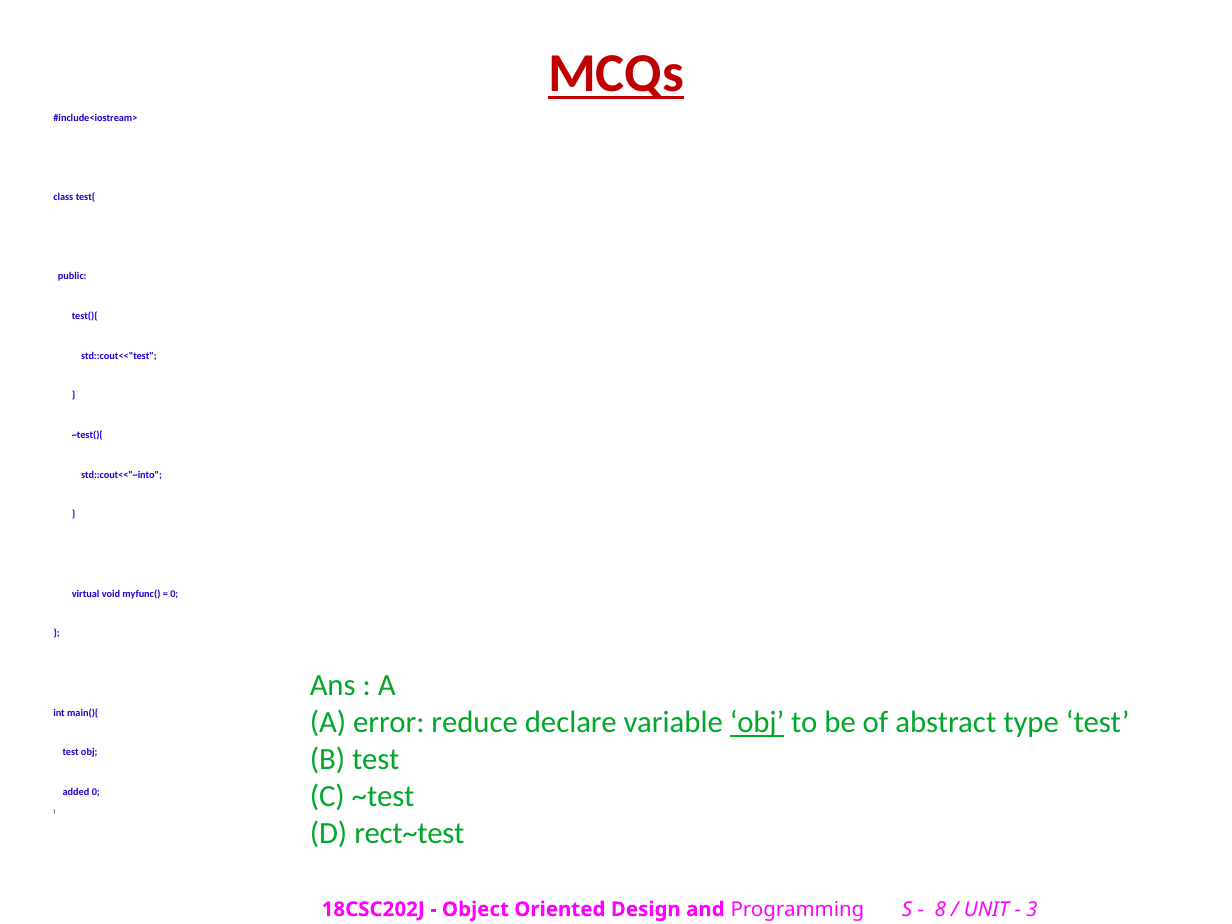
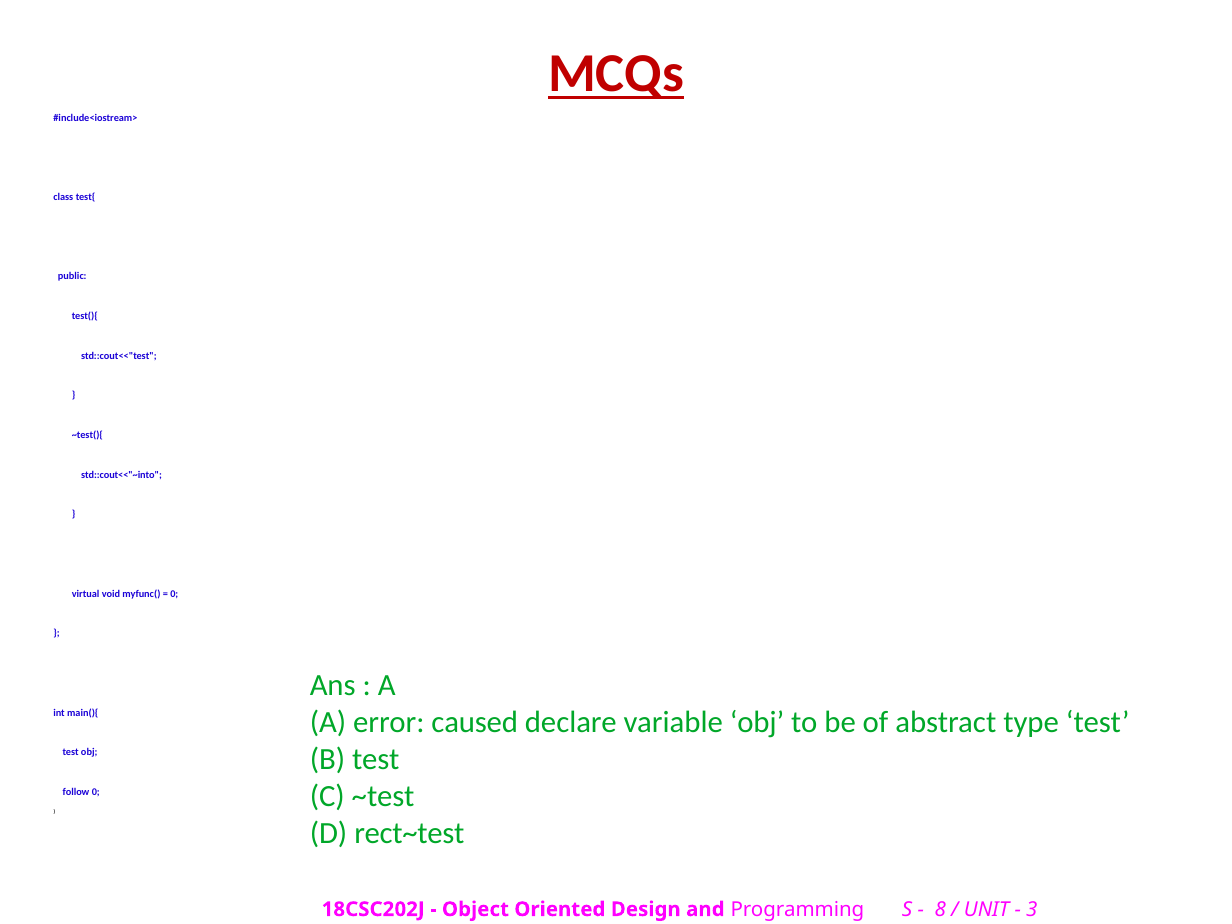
reduce: reduce -> caused
obj at (757, 723) underline: present -> none
added: added -> follow
